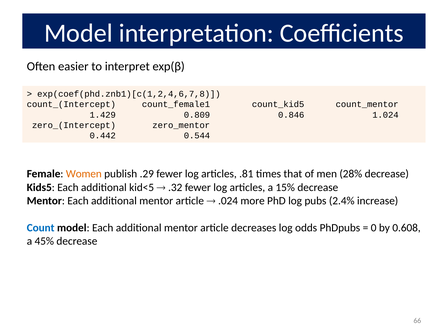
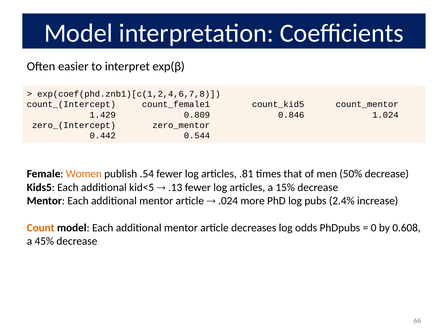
.29: .29 -> .54
28%: 28% -> 50%
.32: .32 -> .13
Count colour: blue -> orange
